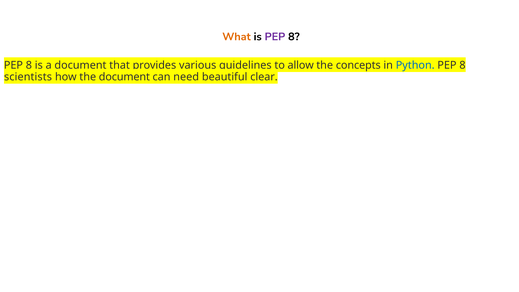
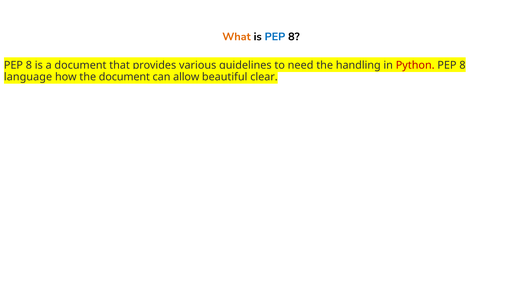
PEP at (275, 37) colour: purple -> blue
allow: allow -> need
concepts: concepts -> handling
Python colour: blue -> red
scientists: scientists -> language
need: need -> allow
